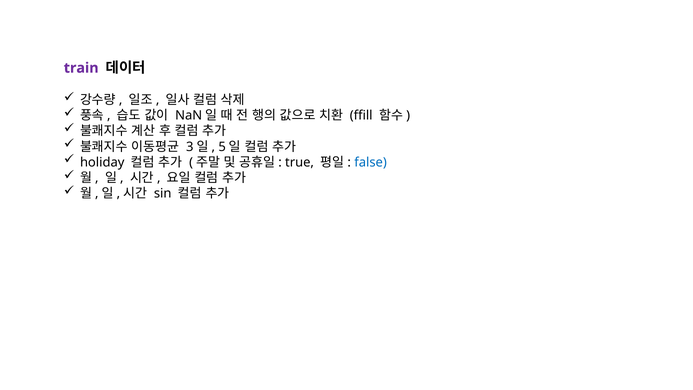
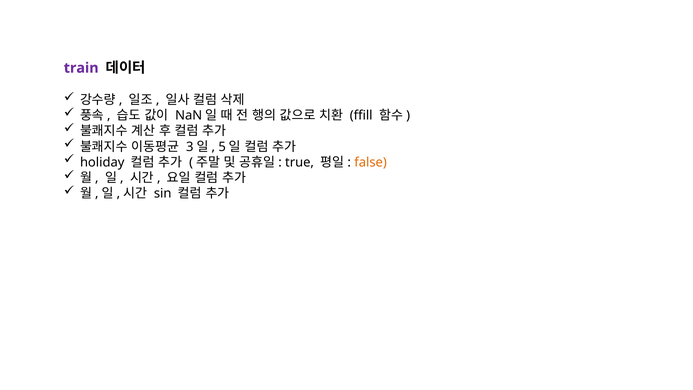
false colour: blue -> orange
